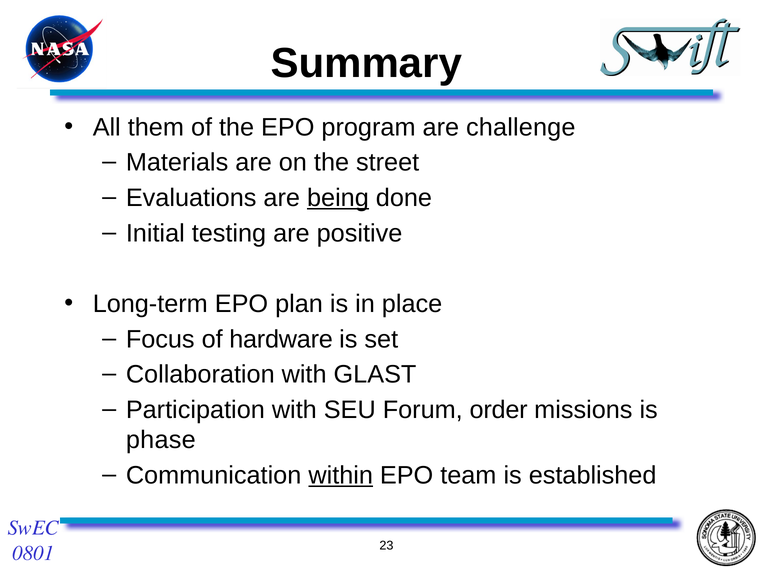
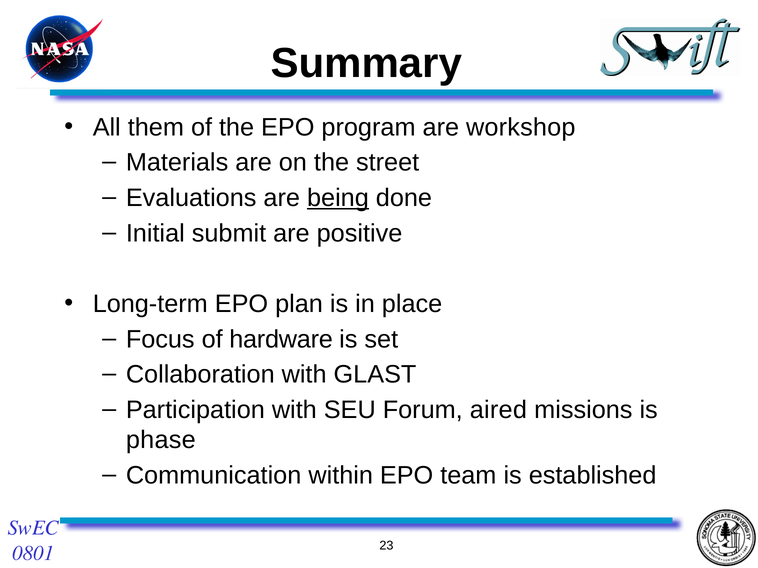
challenge: challenge -> workshop
testing: testing -> submit
order: order -> aired
within underline: present -> none
